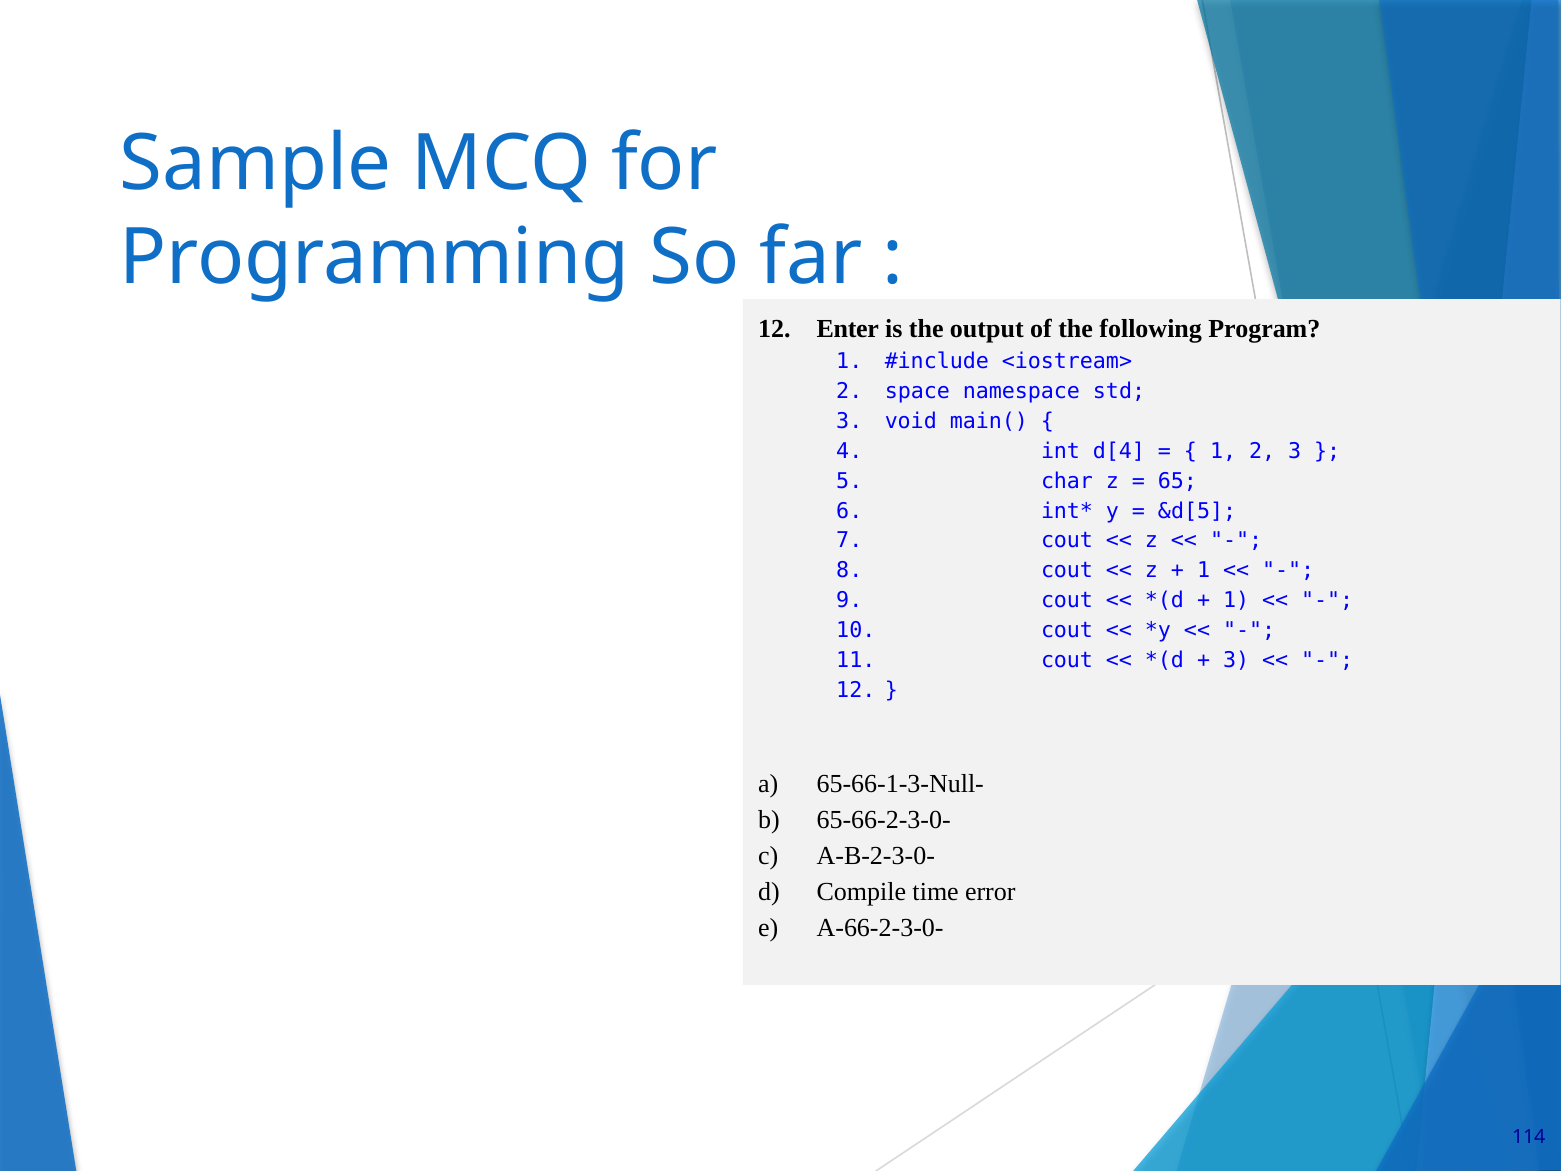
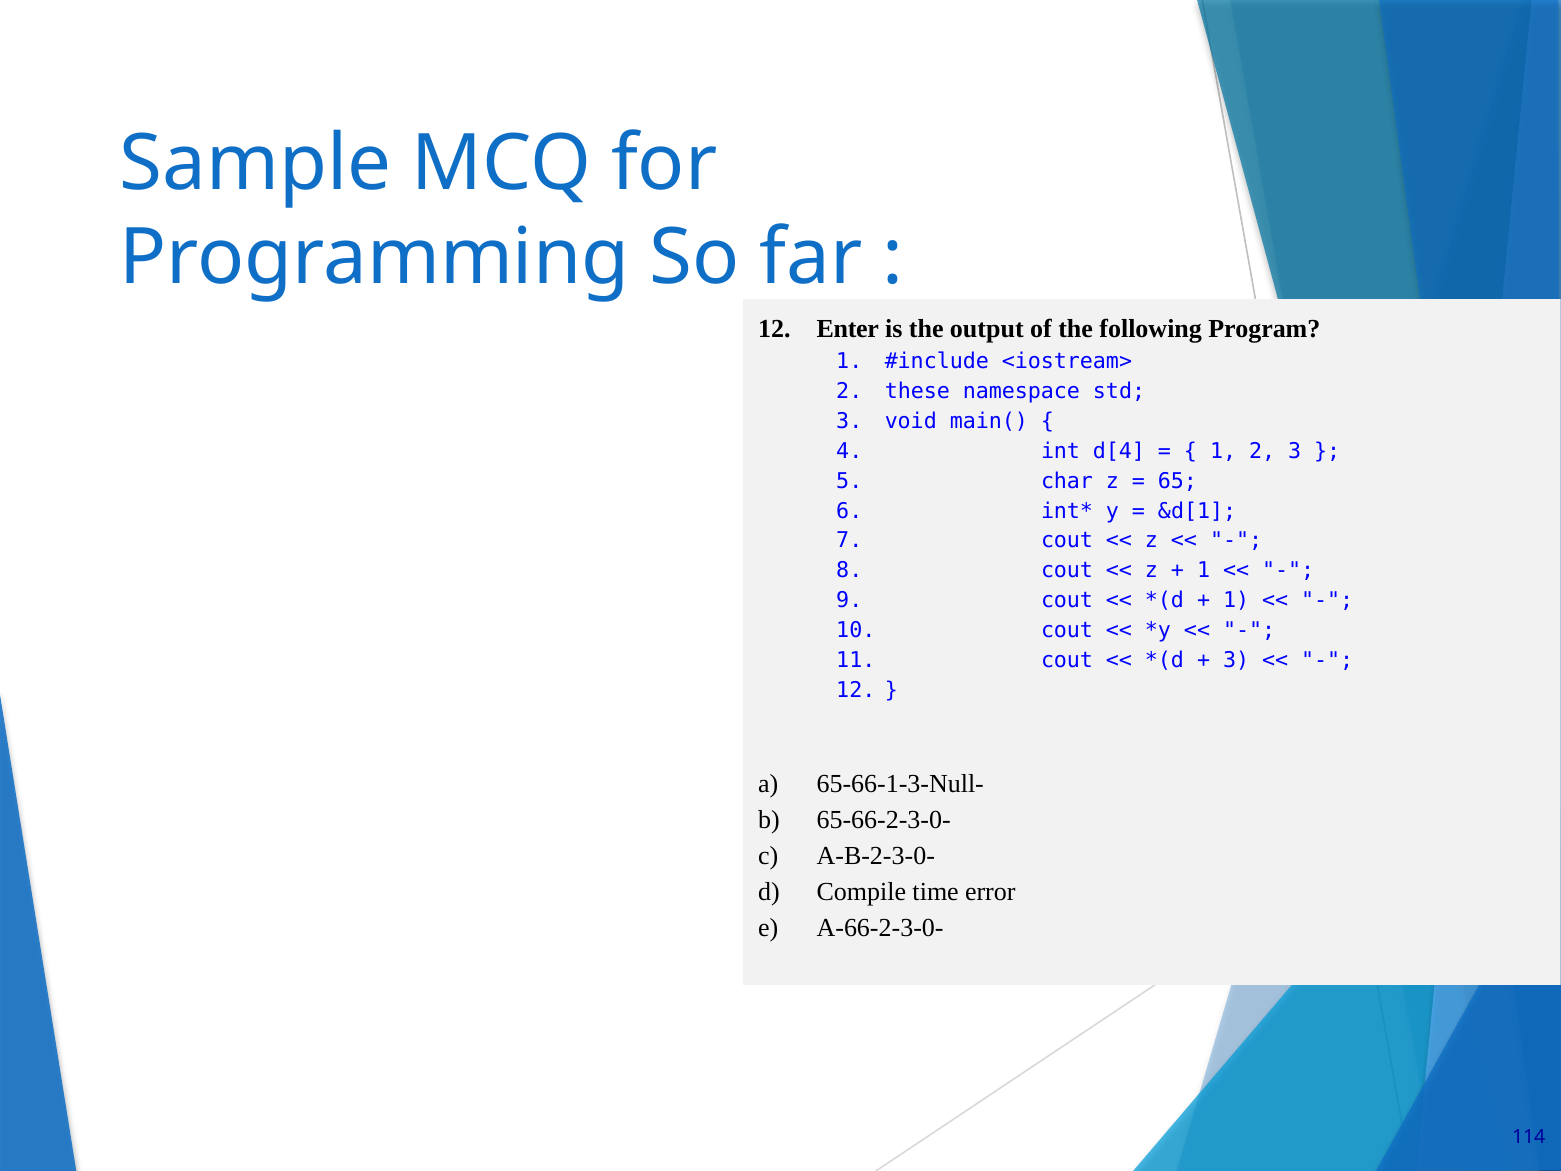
space: space -> these
&d[5: &d[5 -> &d[1
